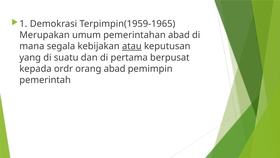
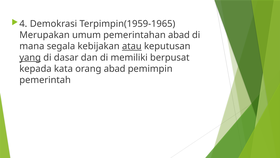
1: 1 -> 4
yang underline: none -> present
suatu: suatu -> dasar
pertama: pertama -> memiliki
ordr: ordr -> kata
